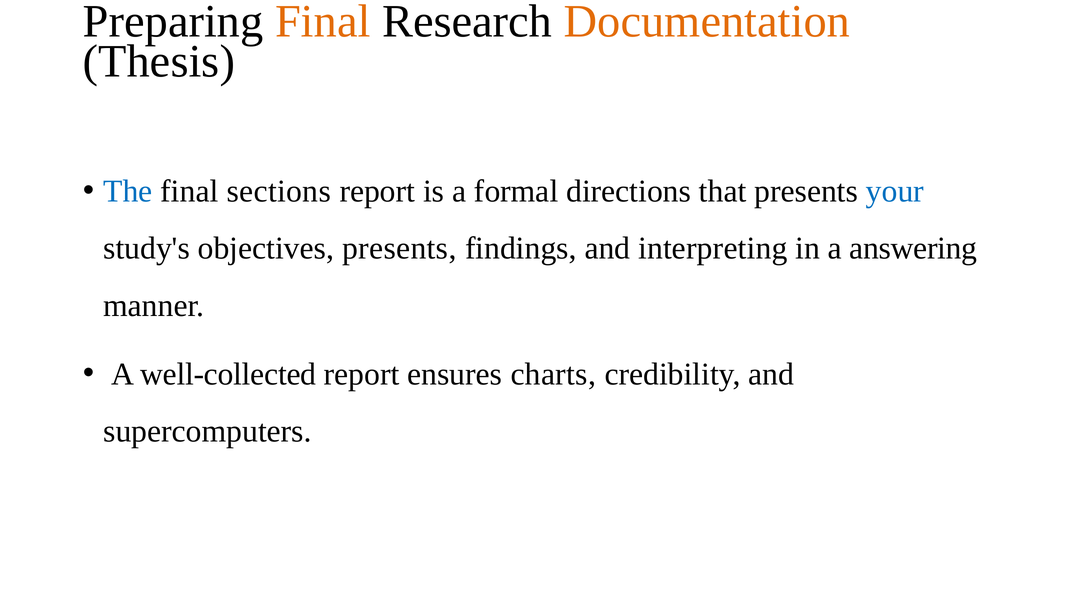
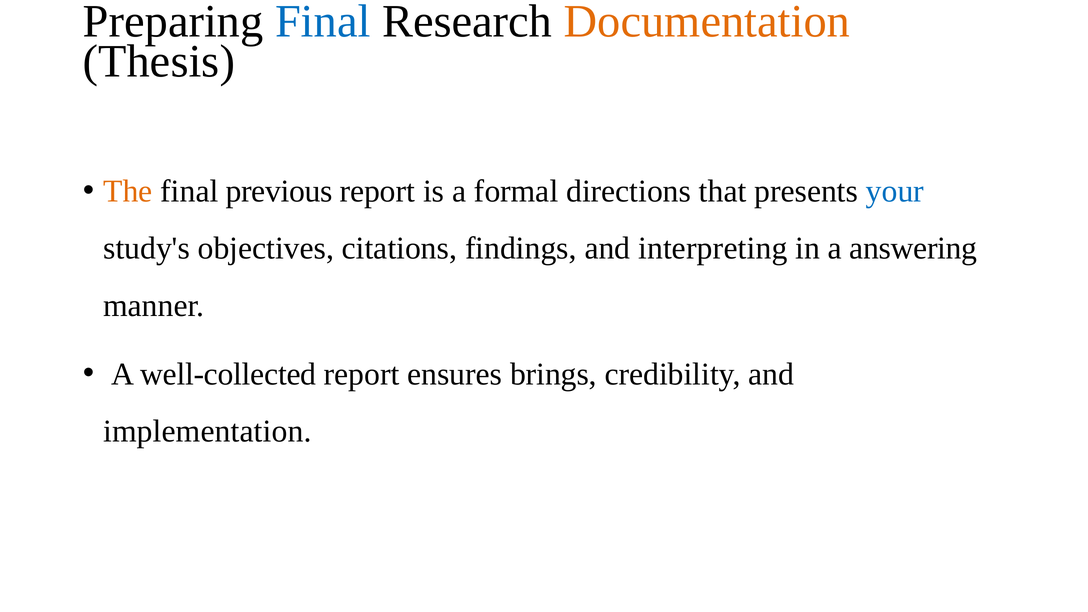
Final at (323, 21) colour: orange -> blue
The colour: blue -> orange
sections: sections -> previous
objectives presents: presents -> citations
charts: charts -> brings
supercomputers: supercomputers -> implementation
